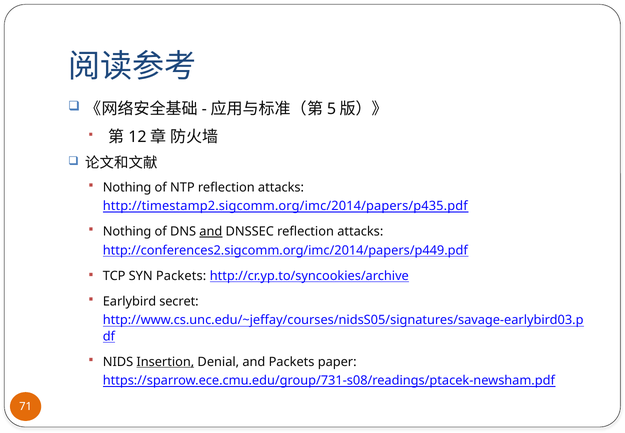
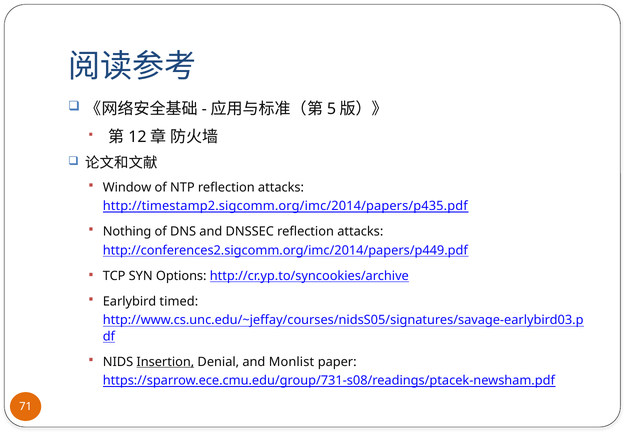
Nothing at (127, 187): Nothing -> Window
and at (211, 231) underline: present -> none
SYN Packets: Packets -> Options
secret: secret -> timed
and Packets: Packets -> Monlist
